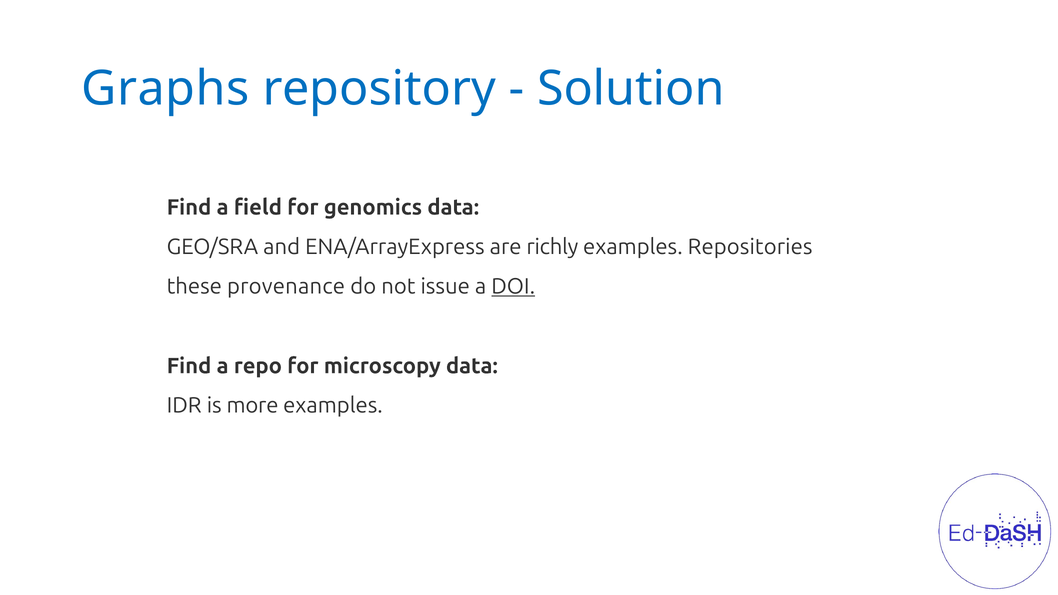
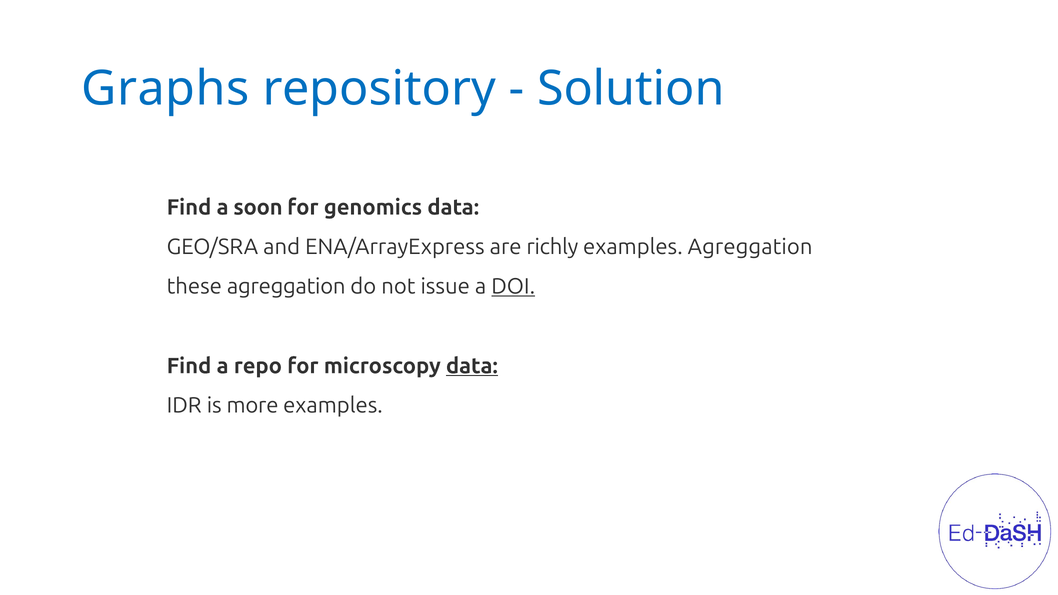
field: field -> soon
examples Repositories: Repositories -> Agreggation
these provenance: provenance -> agreggation
data at (472, 366) underline: none -> present
